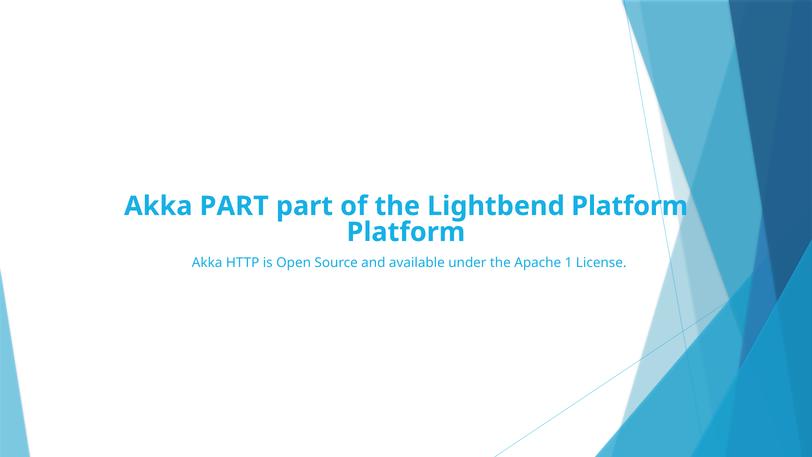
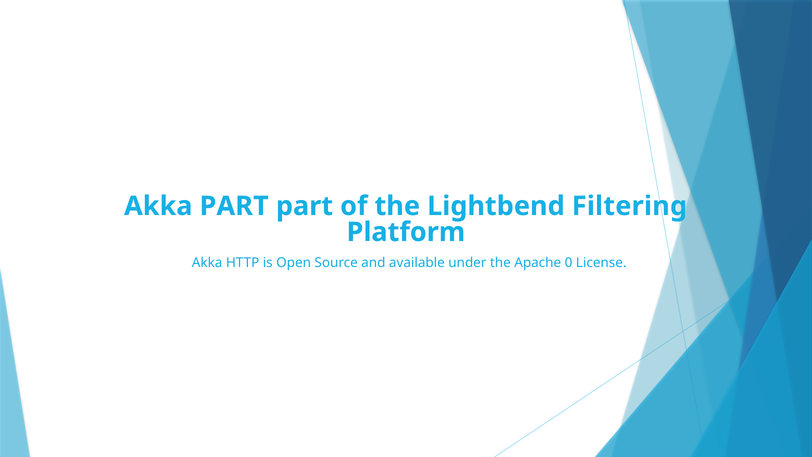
Lightbend Platform: Platform -> Filtering
1: 1 -> 0
